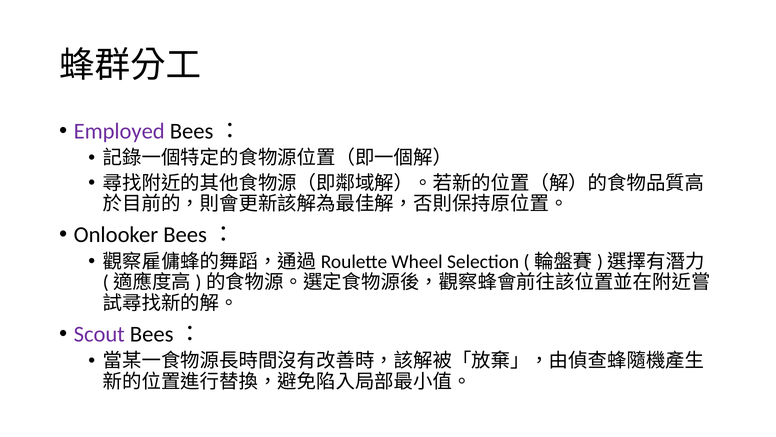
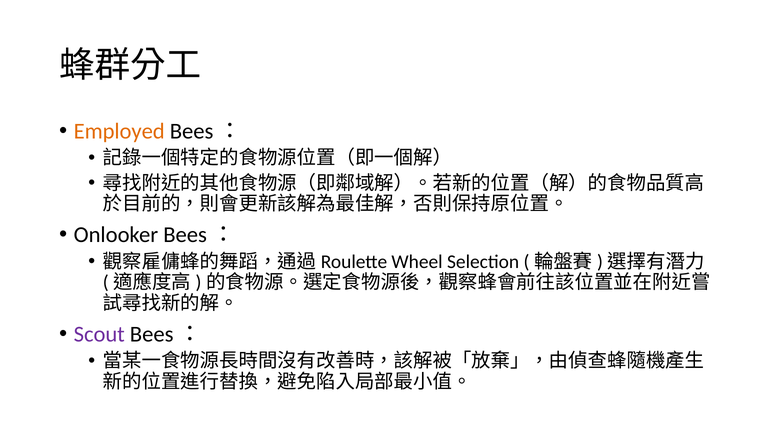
Employed colour: purple -> orange
